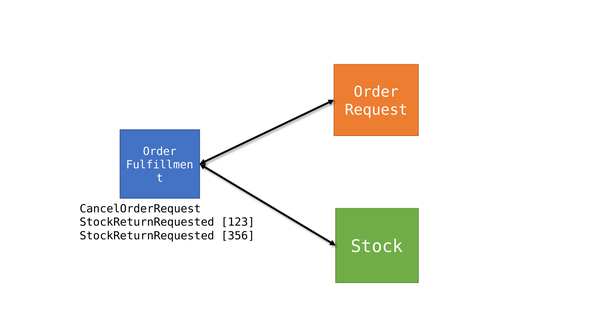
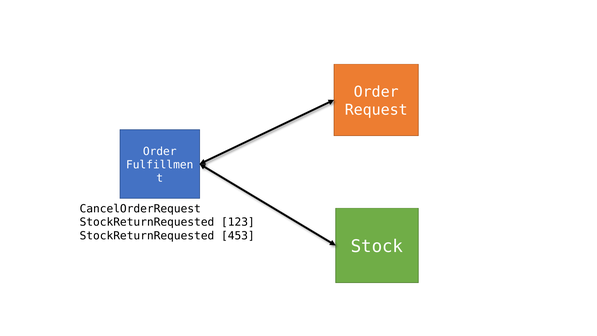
356: 356 -> 453
